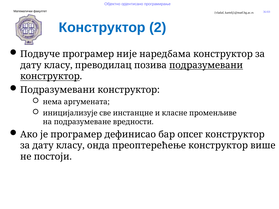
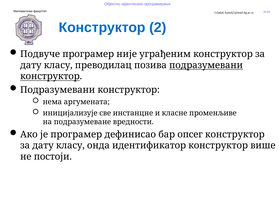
наредбама: наредбама -> уграђеним
преоптерећење: преоптерећење -> идентификатор
